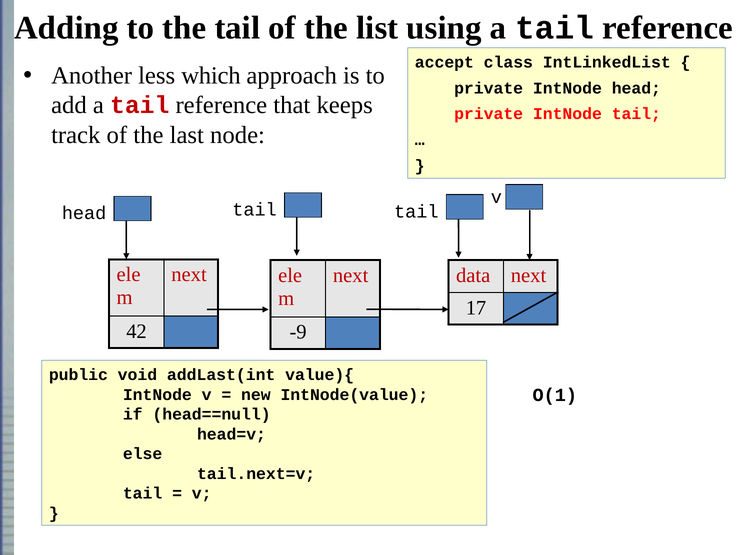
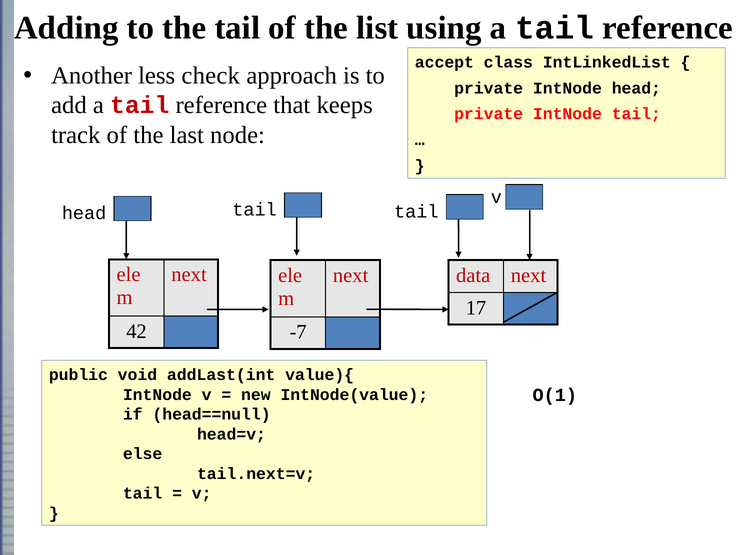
which: which -> check
-9: -9 -> -7
